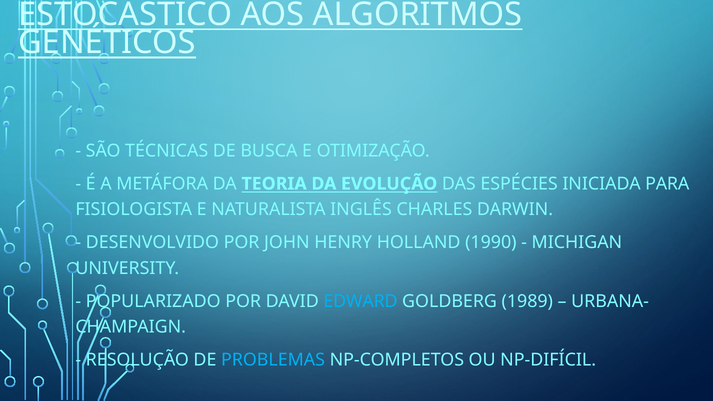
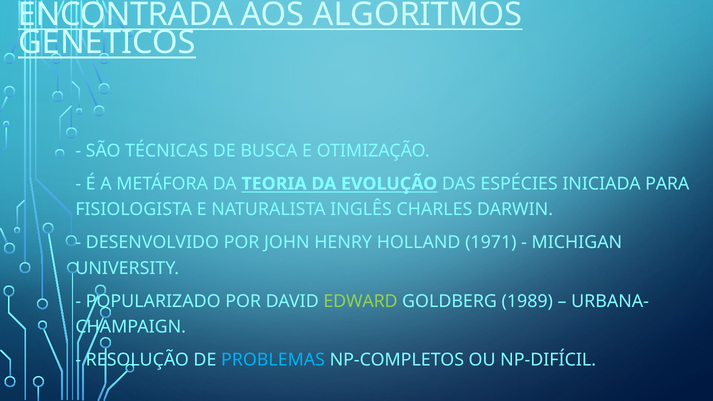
ESTOCÁSTICO: ESTOCÁSTICO -> ENCONTRADA
1990: 1990 -> 1971
EDWARD colour: light blue -> light green
